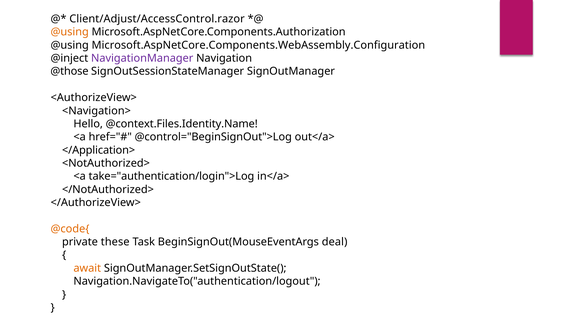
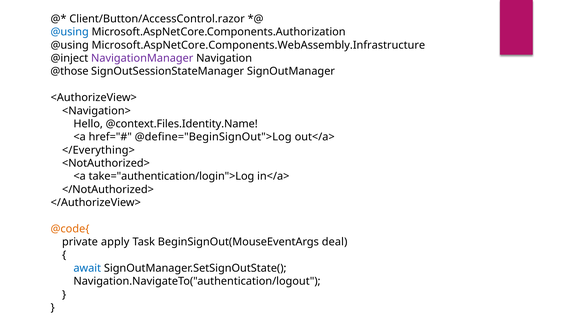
Client/Adjust/AccessControl.razor: Client/Adjust/AccessControl.razor -> Client/Button/AccessControl.razor
@using at (70, 32) colour: orange -> blue
Microsoft.AspNetCore.Components.WebAssembly.Configuration: Microsoft.AspNetCore.Components.WebAssembly.Configuration -> Microsoft.AspNetCore.Components.WebAssembly.Infrastructure
@control="BeginSignOut">Log: @control="BeginSignOut">Log -> @define="BeginSignOut">Log
</Application>: </Application> -> </Everything>
these: these -> apply
await colour: orange -> blue
